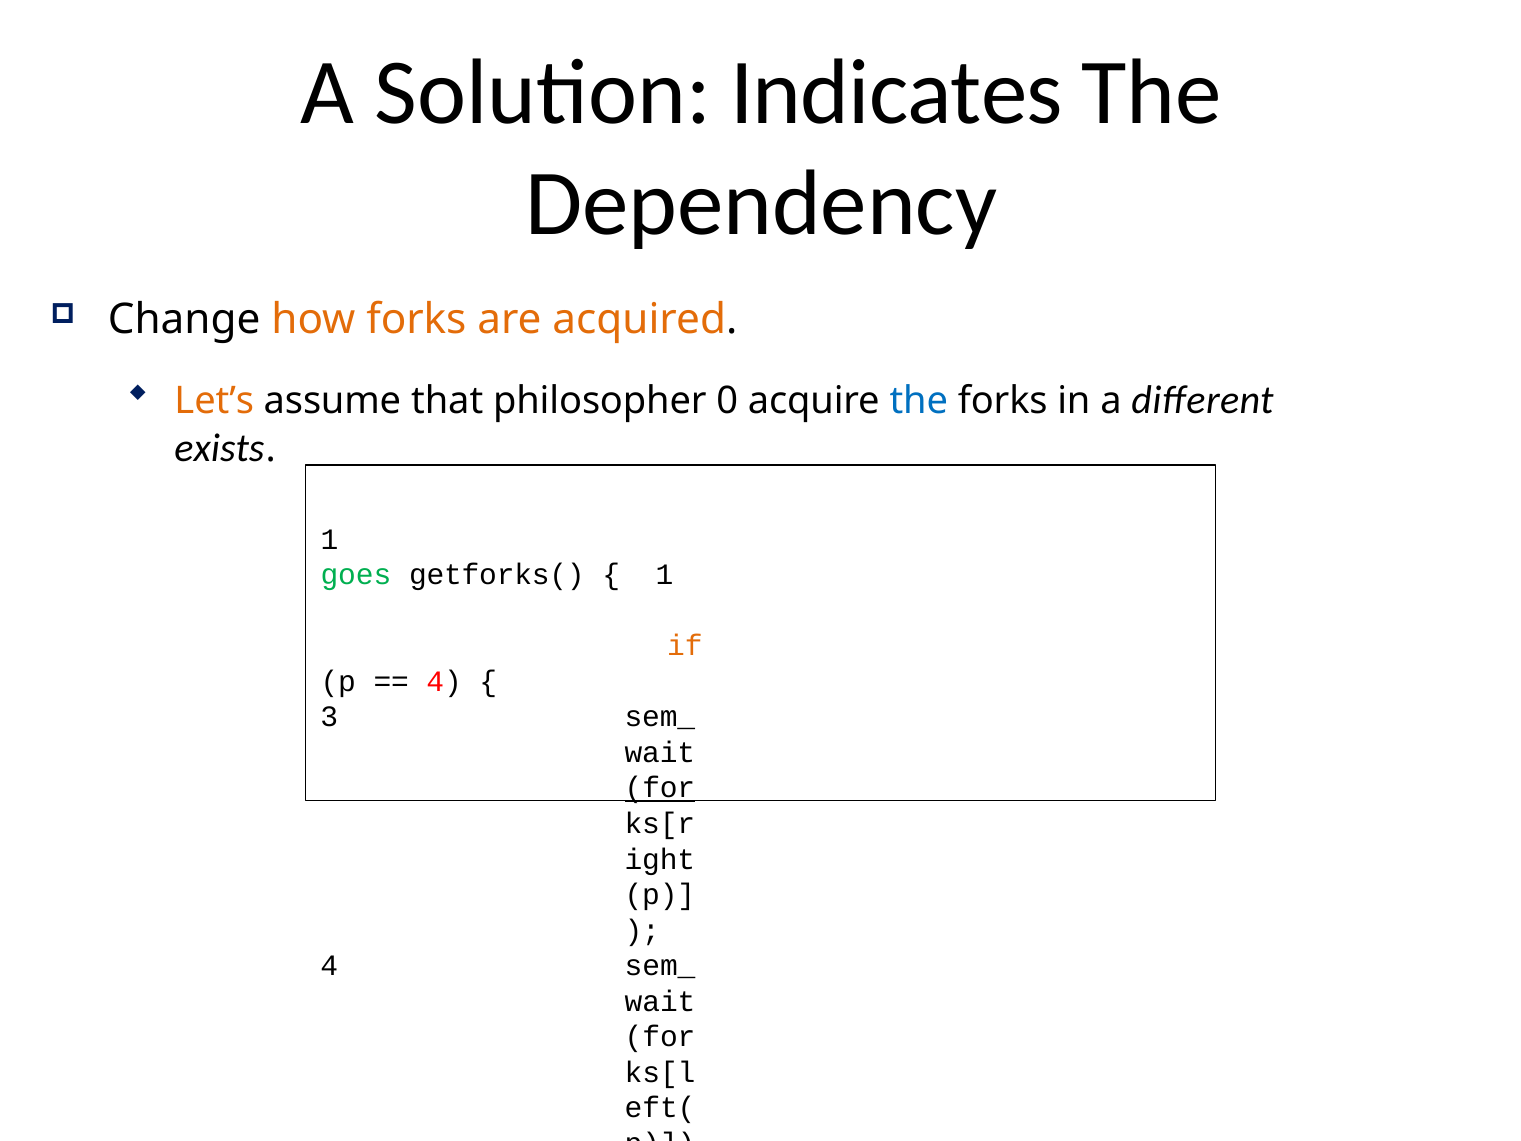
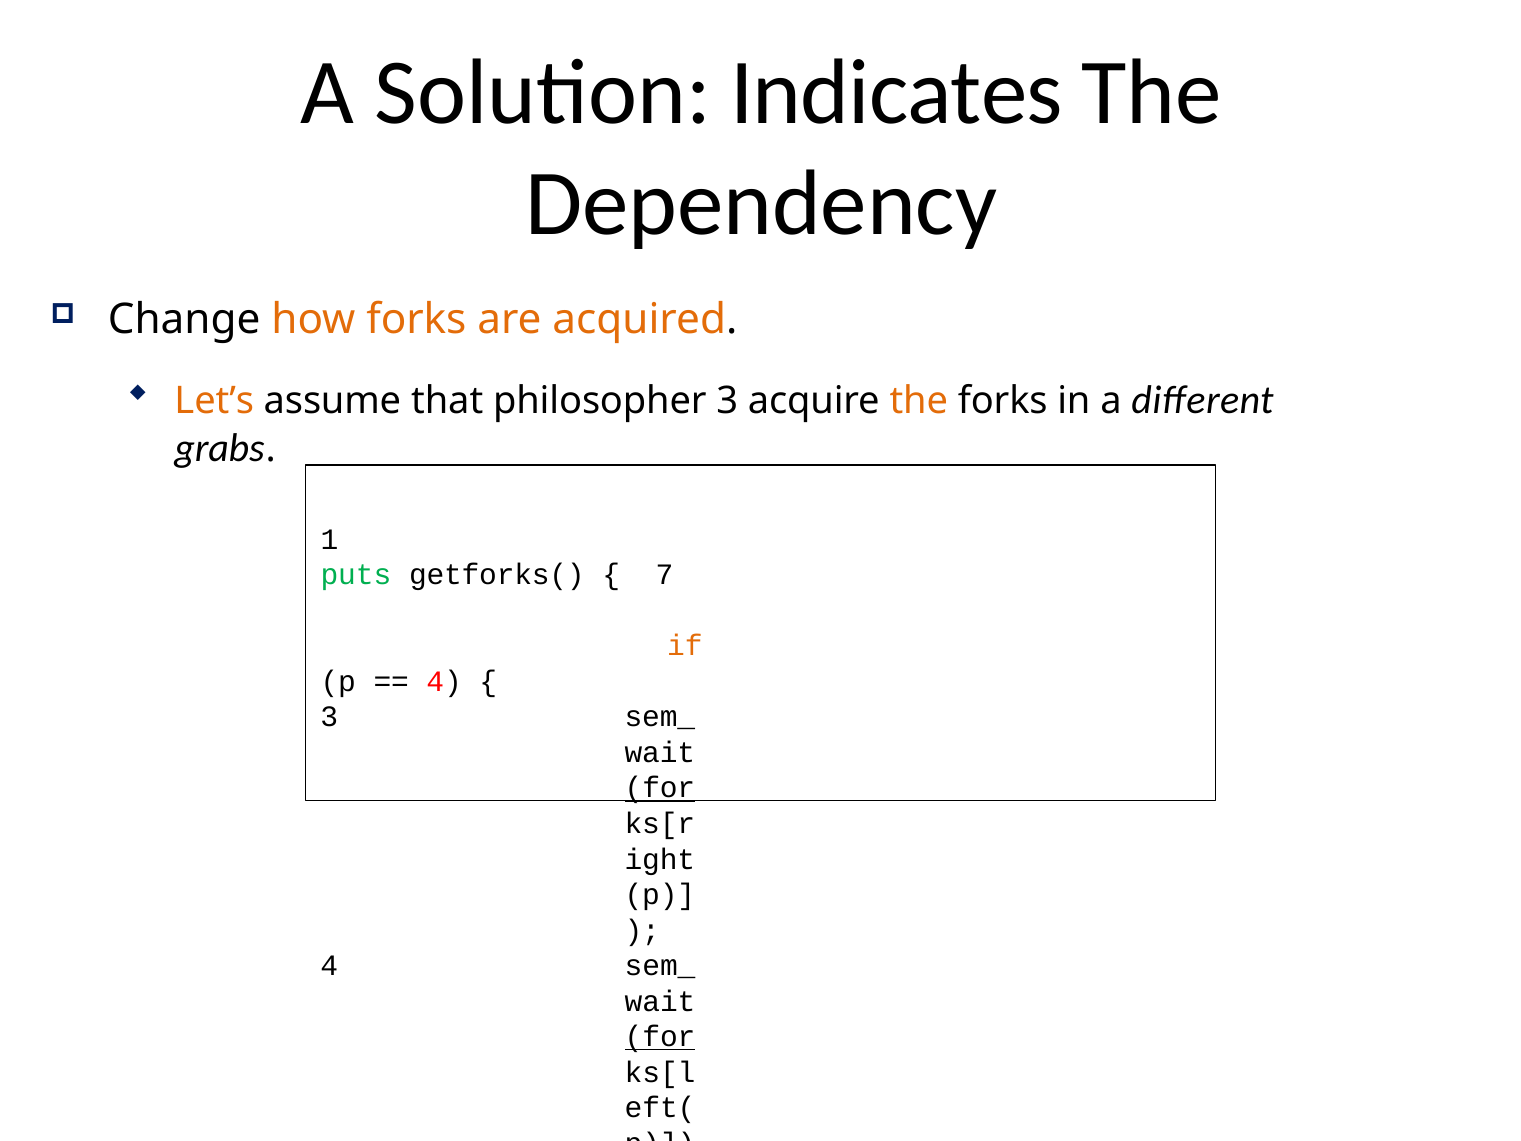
philosopher 0: 0 -> 3
the at (919, 401) colour: blue -> orange
exists at (220, 448): exists -> grabs
goes: goes -> puts
1 at (664, 575): 1 -> 7
for at (660, 1037) underline: none -> present
